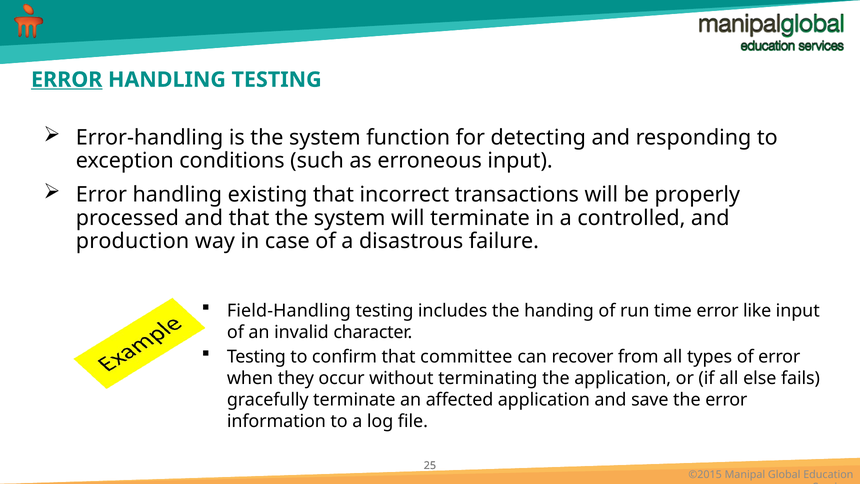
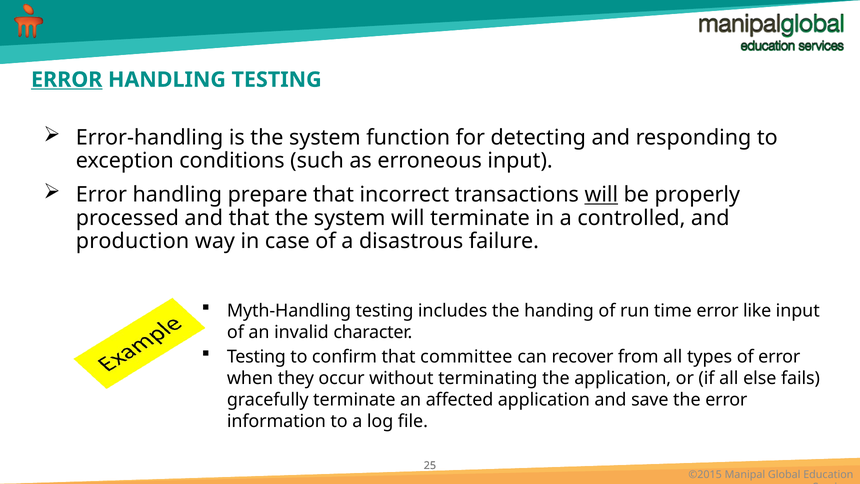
existing: existing -> prepare
will at (601, 195) underline: none -> present
Field-Handling: Field-Handling -> Myth-Handling
